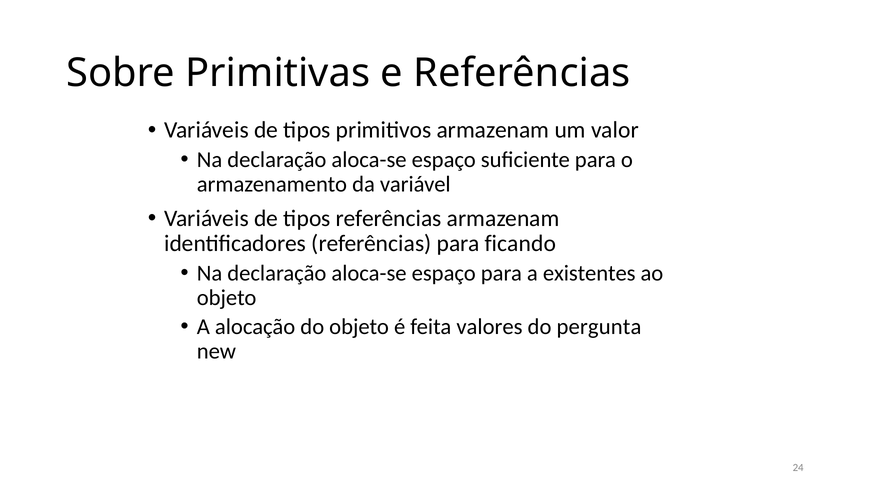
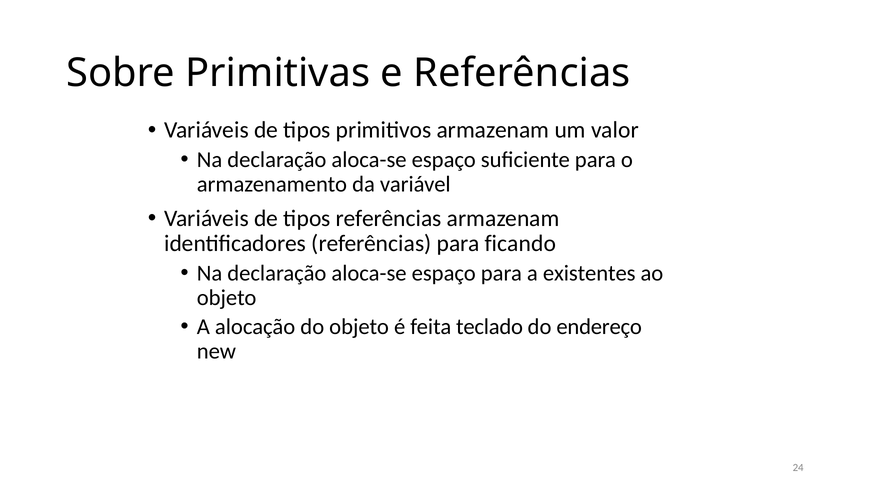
valores: valores -> teclado
pergunta: pergunta -> endereço
